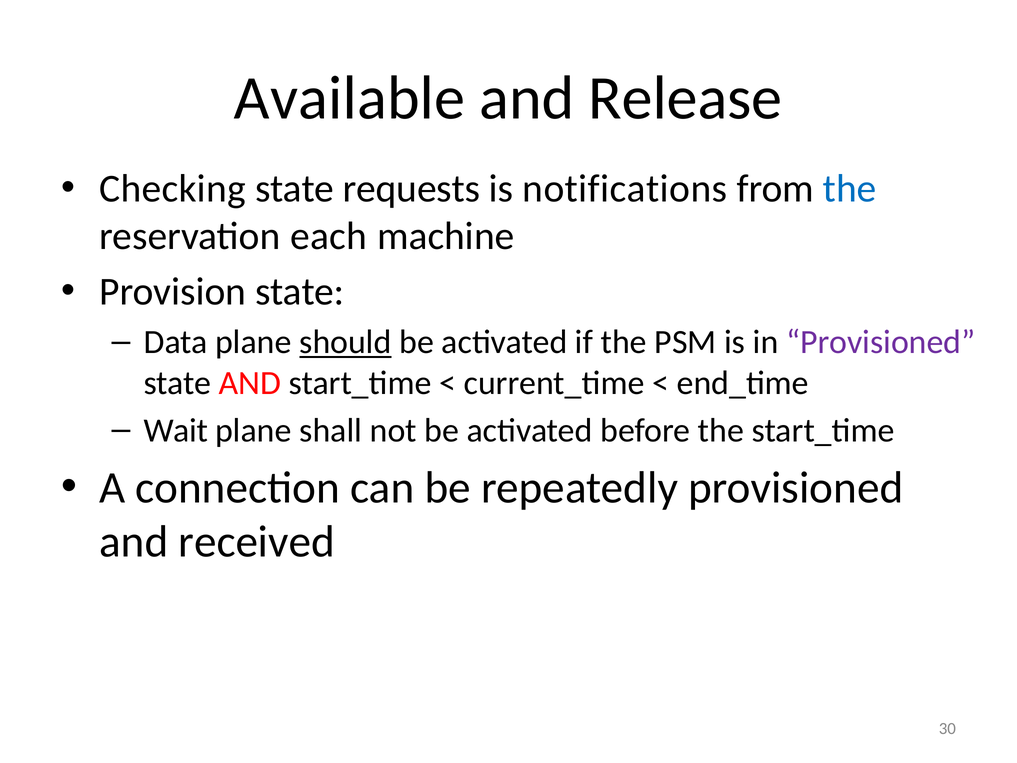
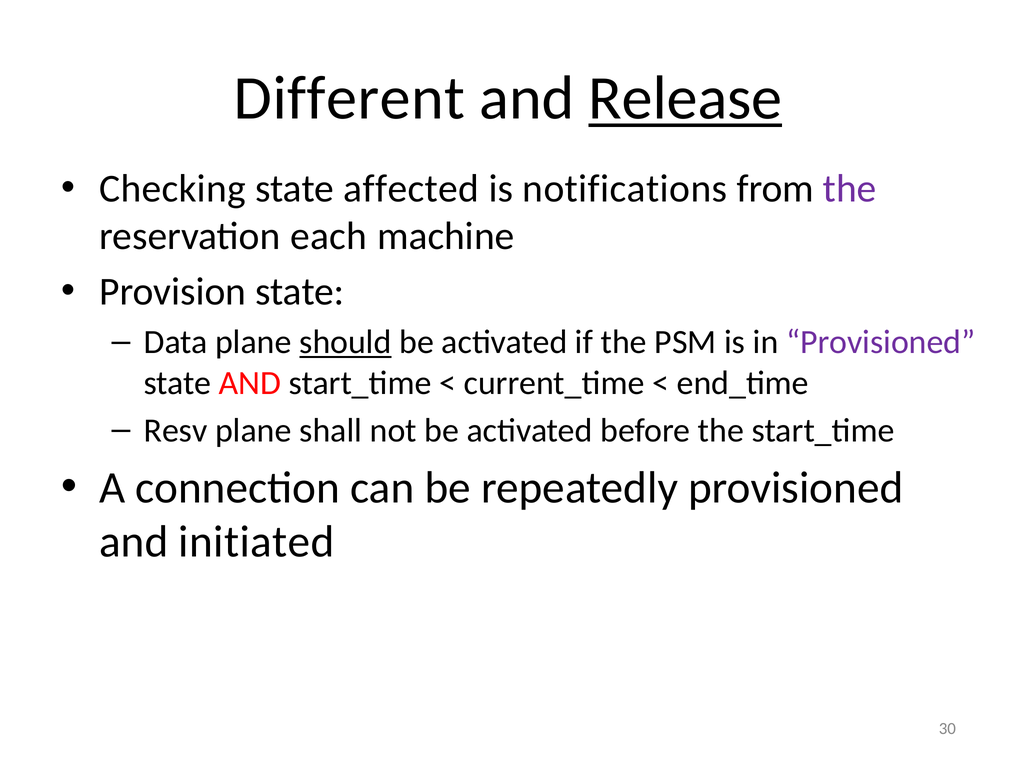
Available: Available -> Different
Release underline: none -> present
requests: requests -> affected
the at (850, 189) colour: blue -> purple
Wait: Wait -> Resv
received: received -> initiated
